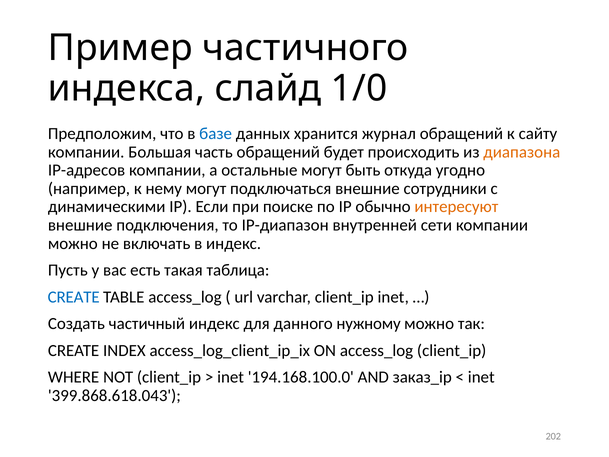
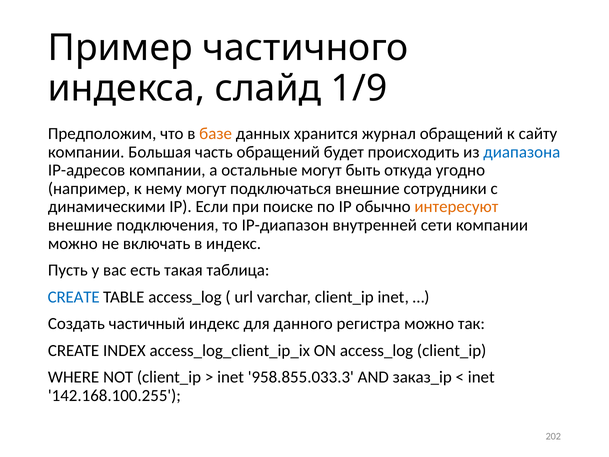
1/0: 1/0 -> 1/9
базе colour: blue -> orange
диапазона colour: orange -> blue
нужному: нужному -> регистра
194.168.100.0: 194.168.100.0 -> 958.855.033.3
399.868.618.043: 399.868.618.043 -> 142.168.100.255
